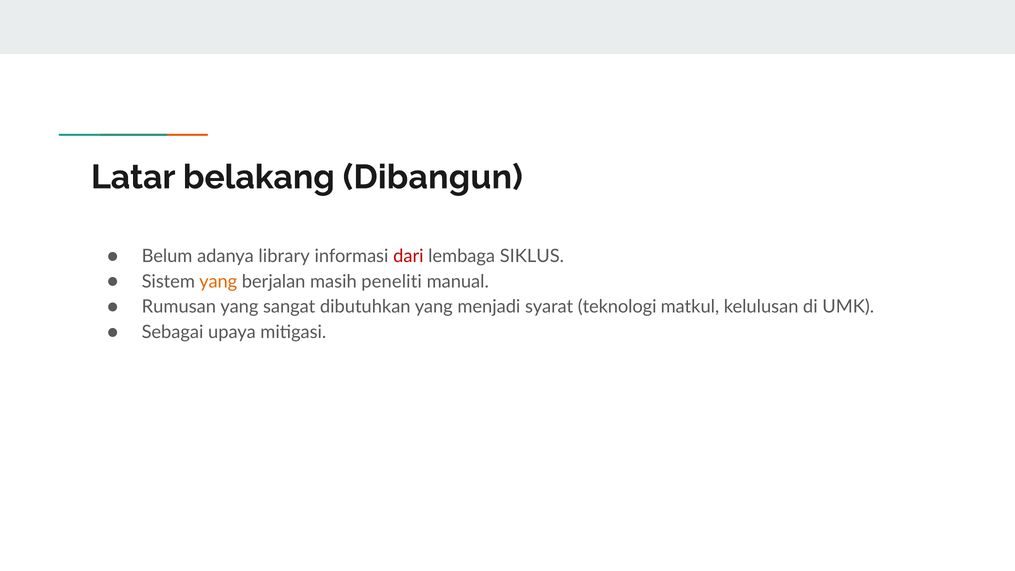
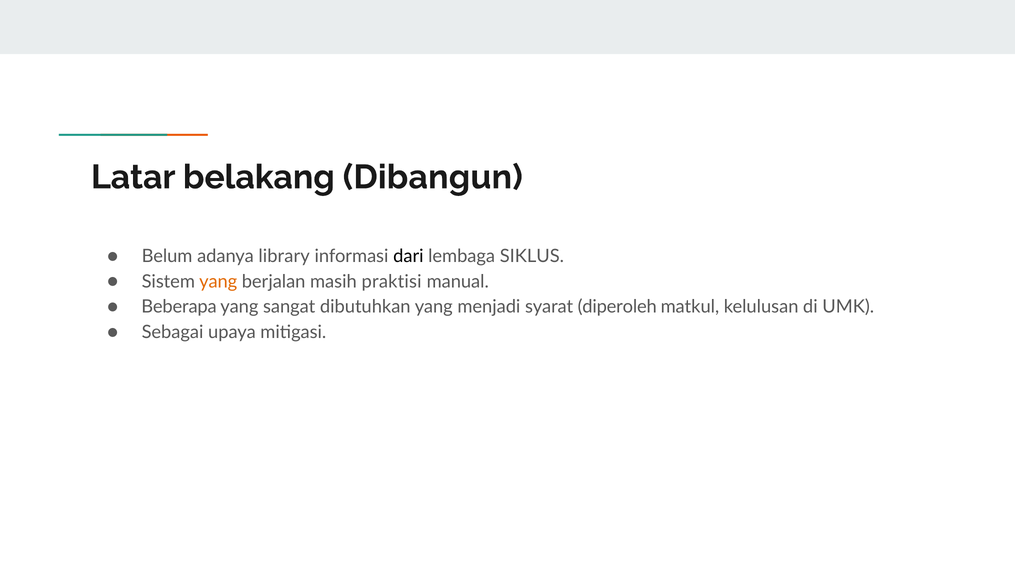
dari colour: red -> black
peneliti: peneliti -> praktisi
Rumusan: Rumusan -> Beberapa
teknologi: teknologi -> diperoleh
